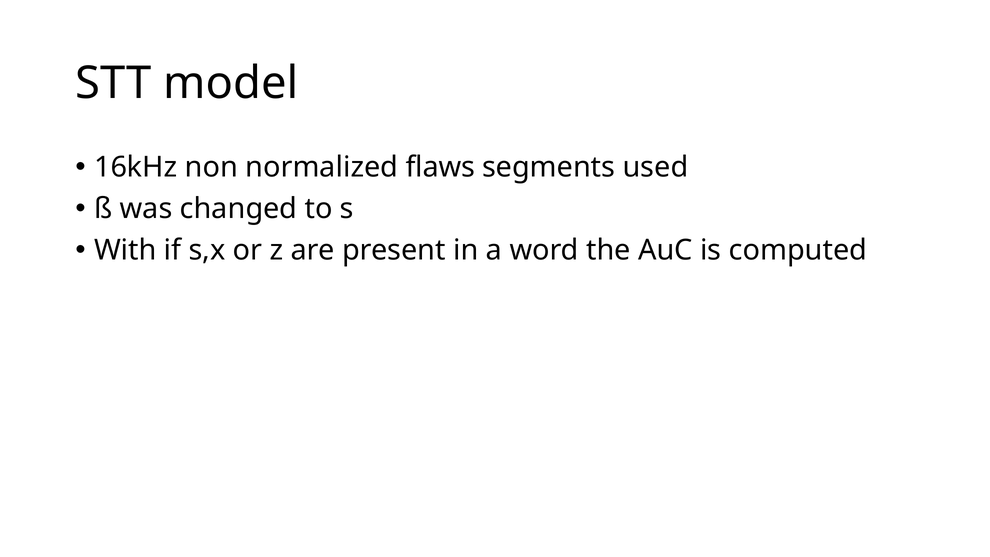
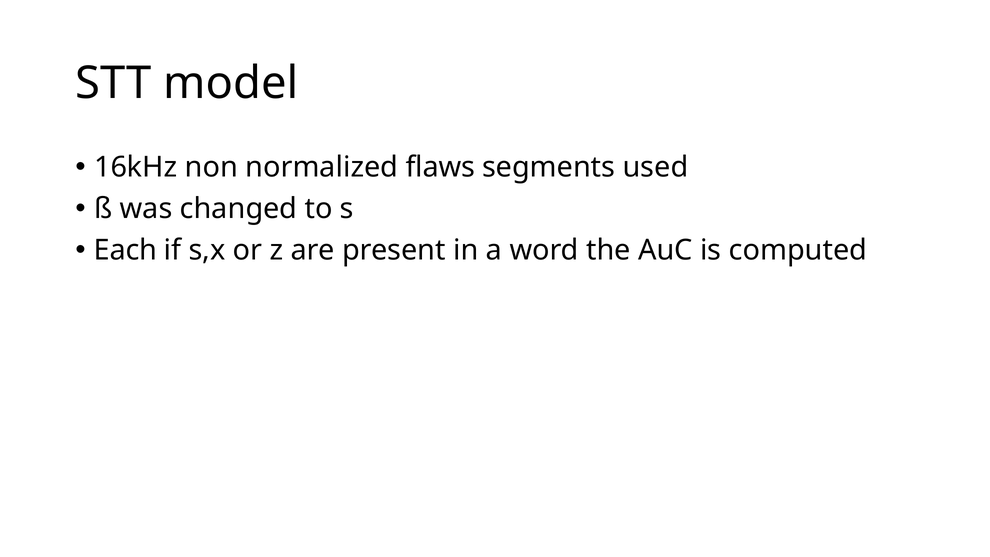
With: With -> Each
